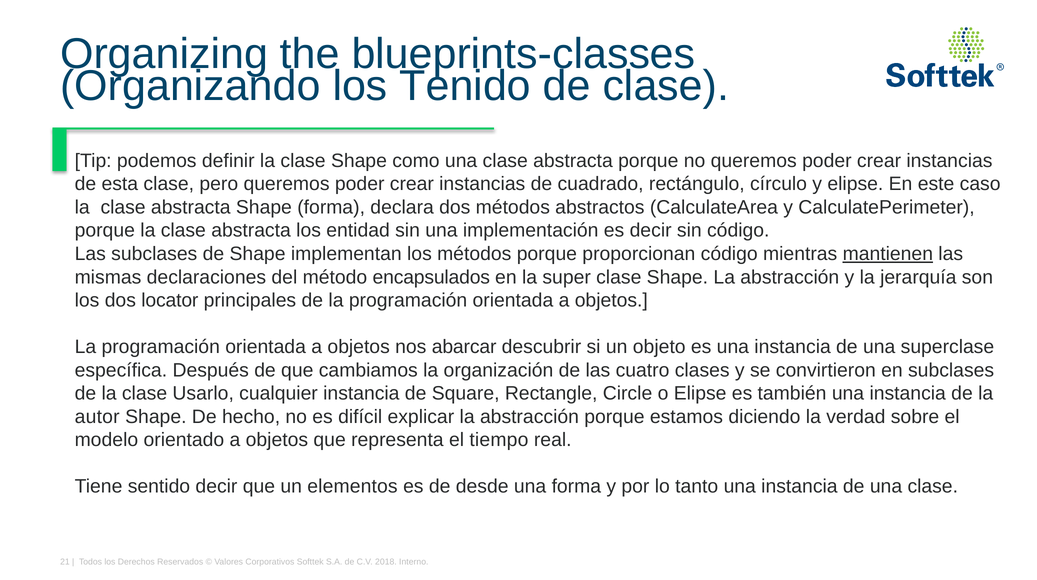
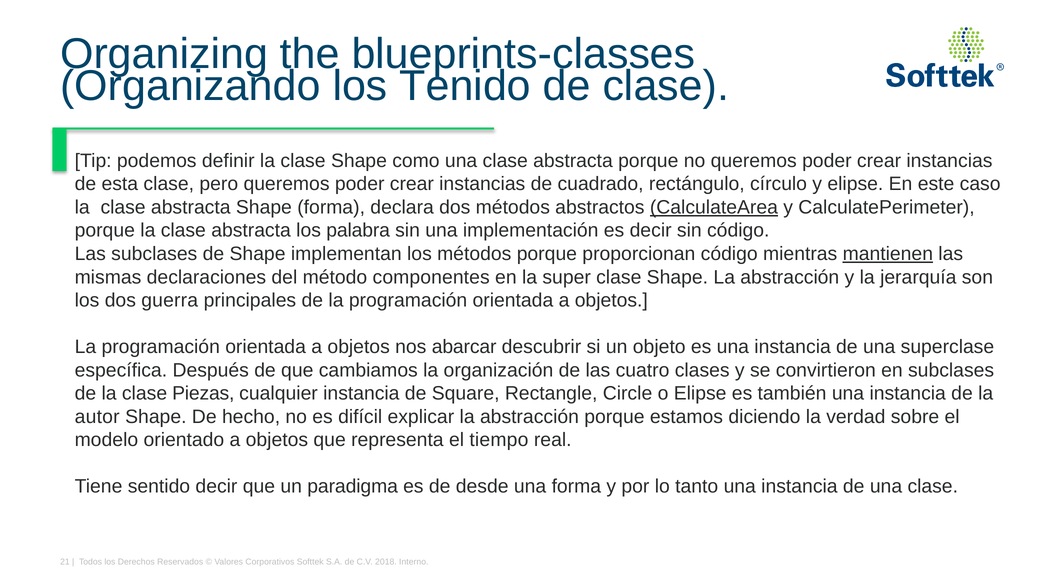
CalculateArea underline: none -> present
entidad: entidad -> palabra
encapsulados: encapsulados -> componentes
locator: locator -> guerra
Usarlo: Usarlo -> Piezas
elementos: elementos -> paradigma
